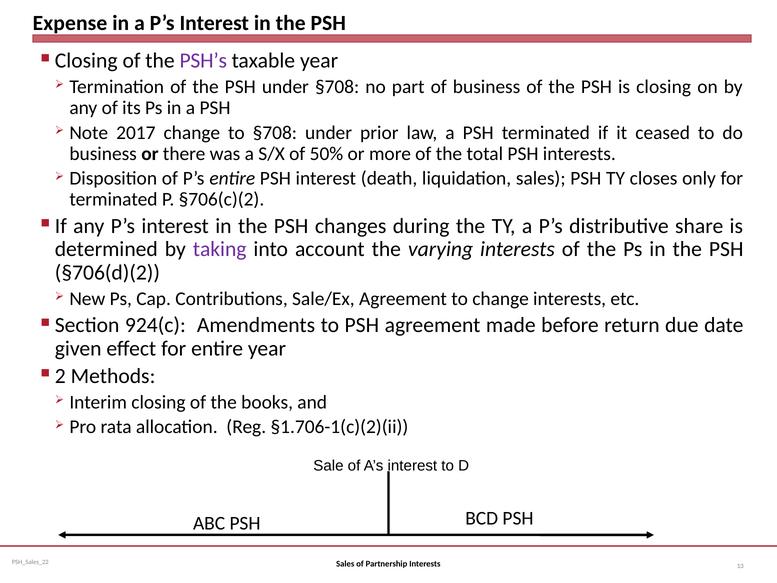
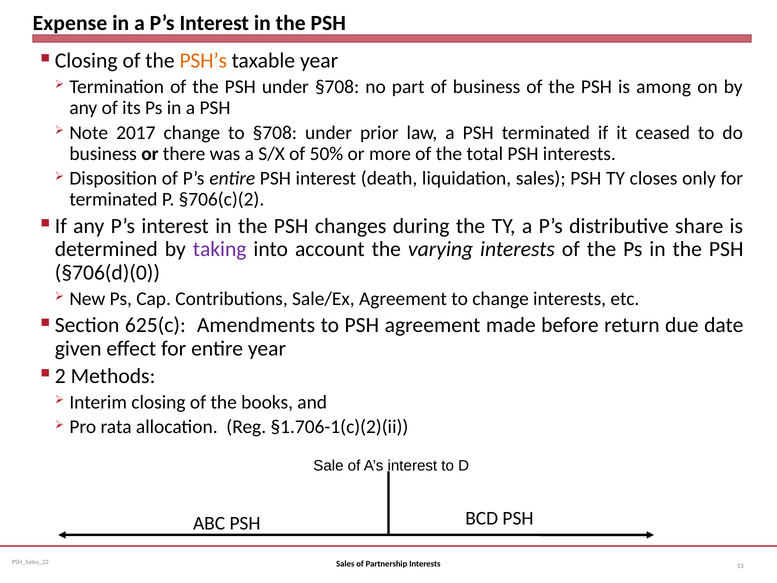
PSH’s colour: purple -> orange
is closing: closing -> among
§706(d)(2: §706(d)(2 -> §706(d)(0
924(c: 924(c -> 625(c
